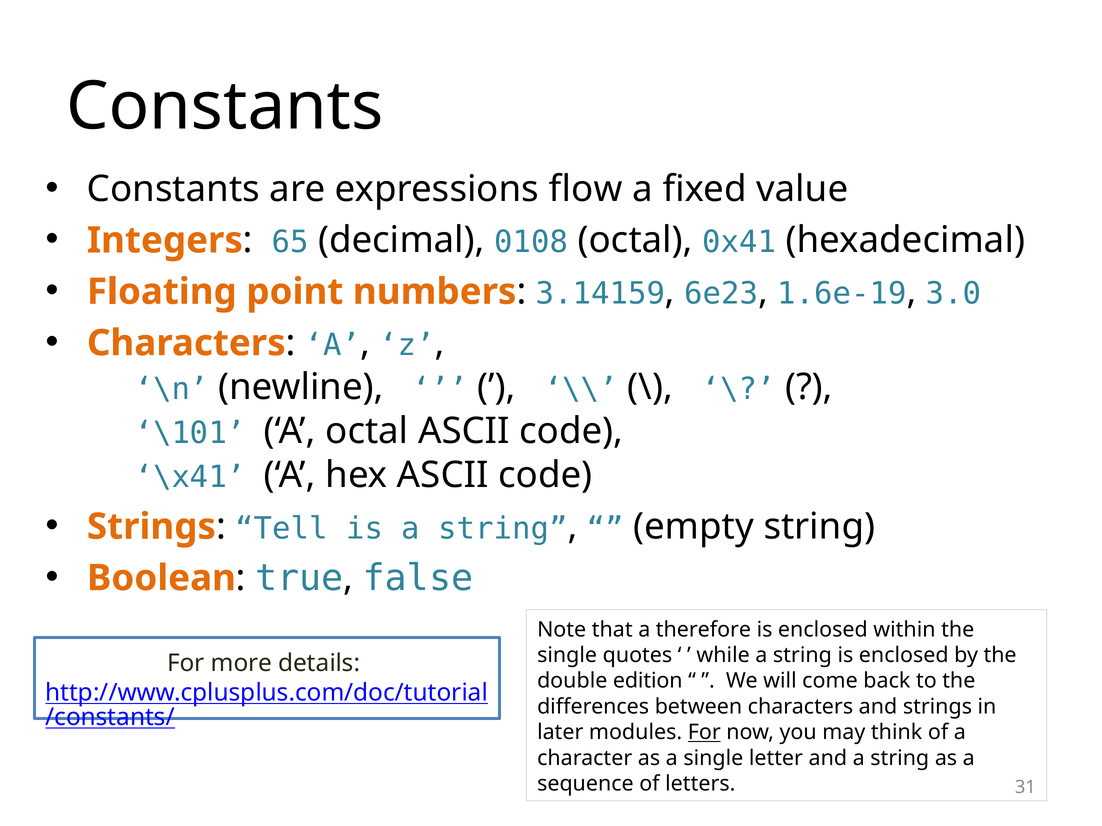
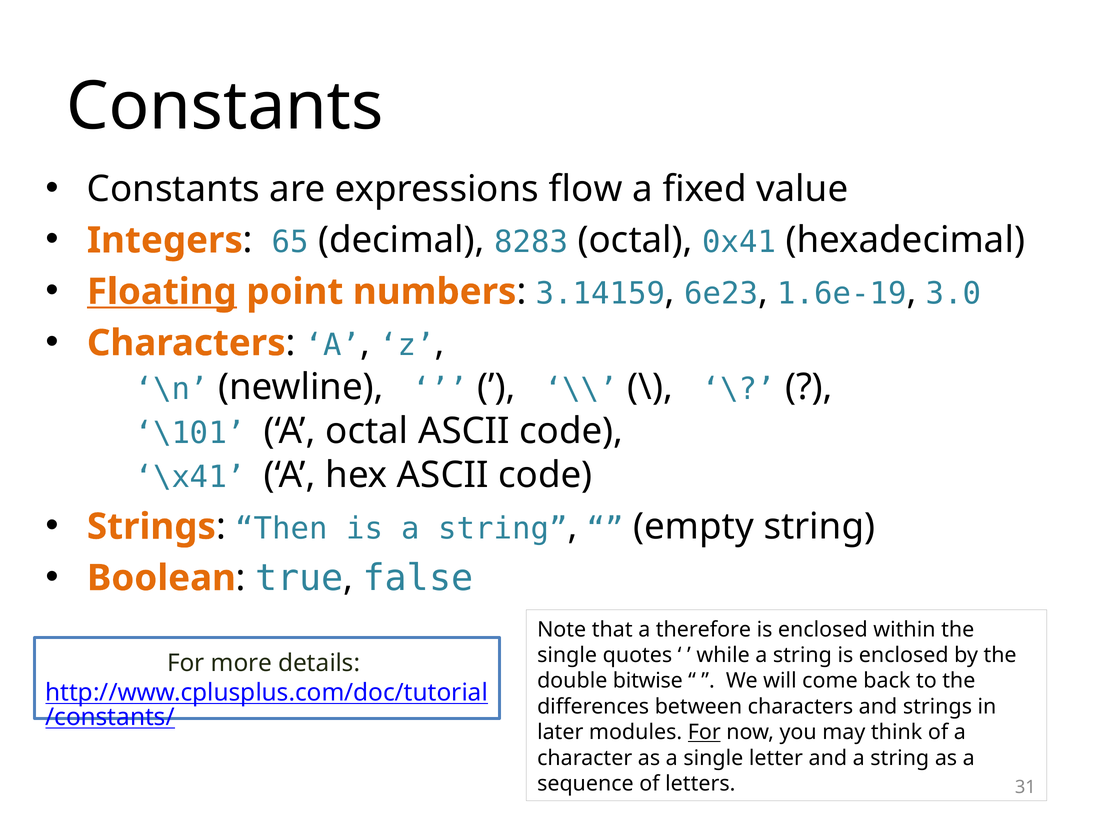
0108: 0108 -> 8283
Floating underline: none -> present
Tell: Tell -> Then
edition: edition -> bitwise
